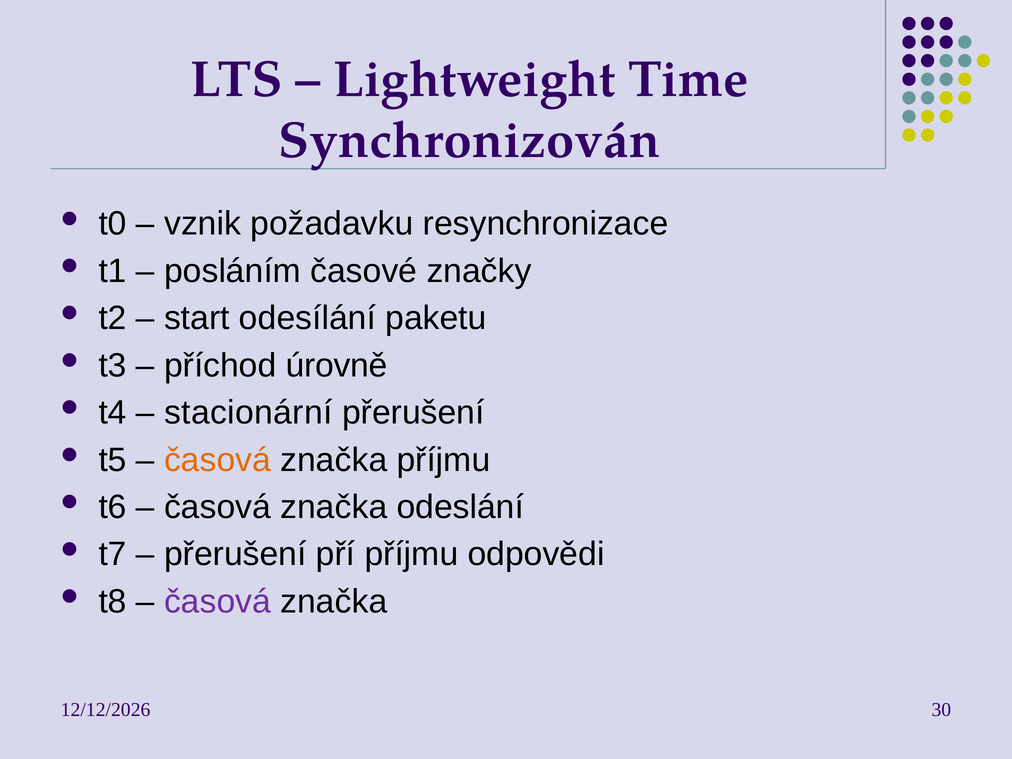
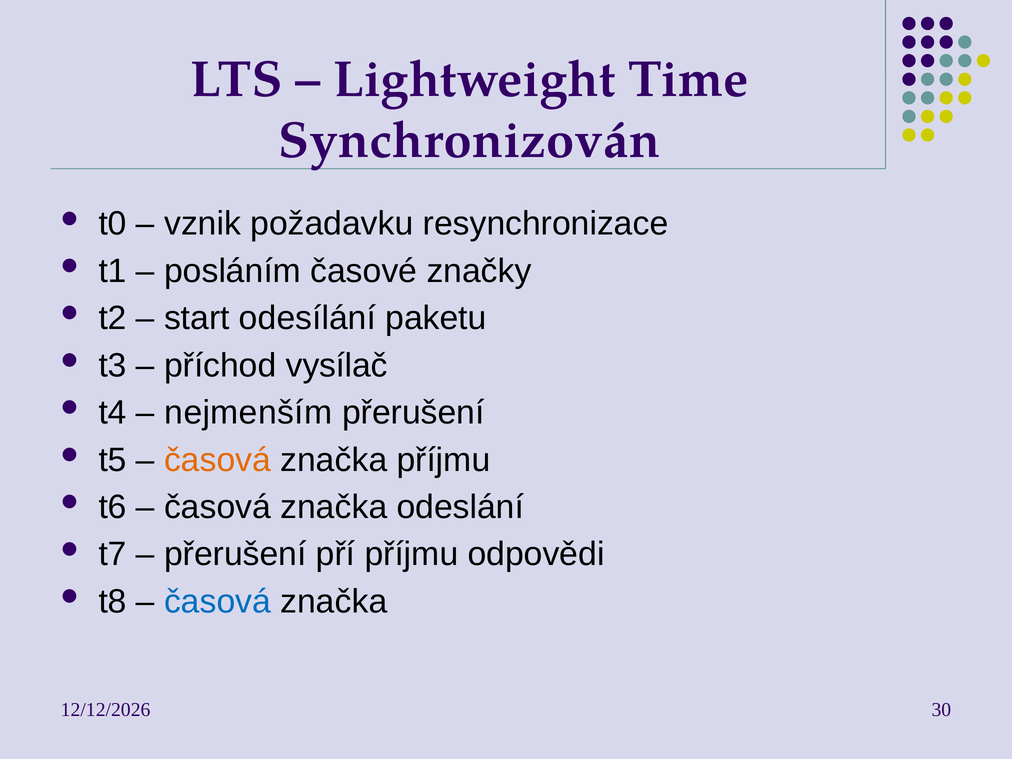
úrovně: úrovně -> vysílač
stacionární: stacionární -> nejmenším
časová at (218, 602) colour: purple -> blue
